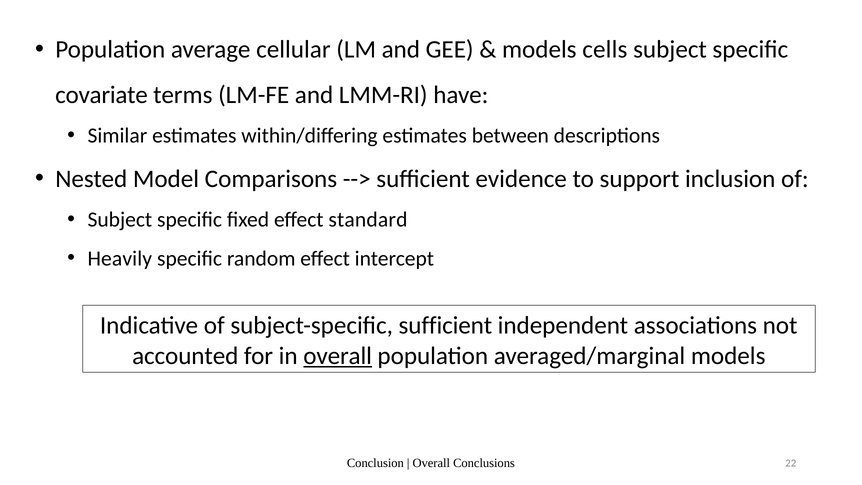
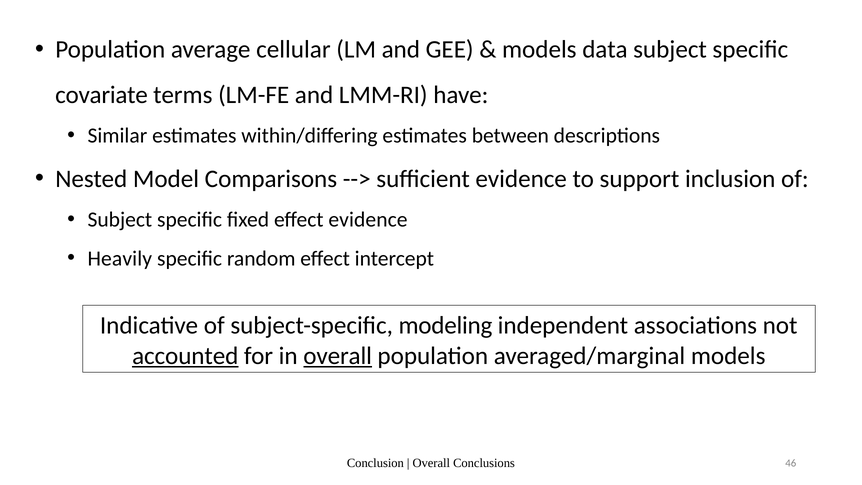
cells: cells -> data
effect standard: standard -> evidence
subject-specific sufficient: sufficient -> modeling
accounted underline: none -> present
22: 22 -> 46
